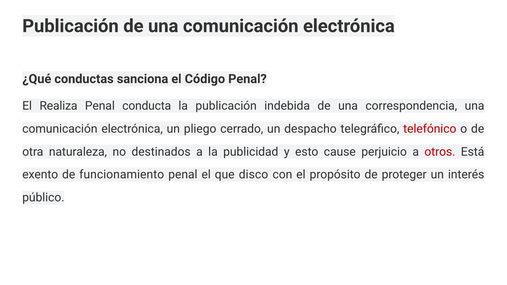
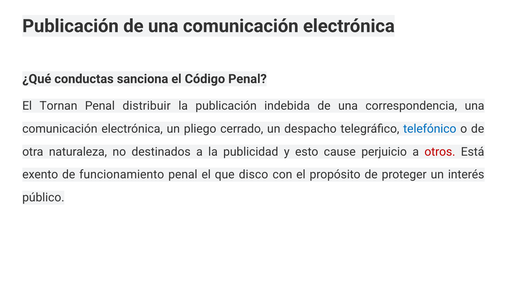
Realiza: Realiza -> Tornan
conducta: conducta -> distribuir
telefónico colour: red -> blue
